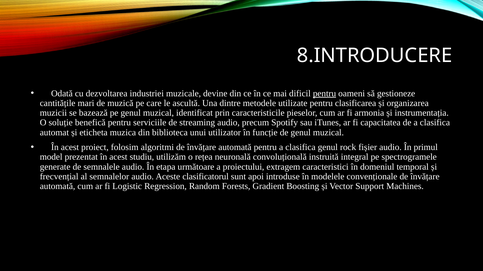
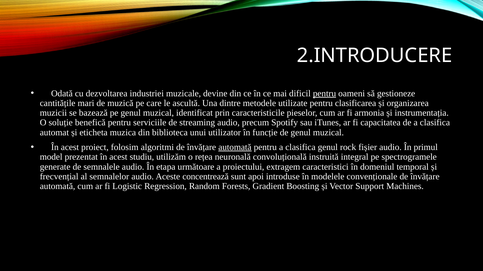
8.INTRODUCERE: 8.INTRODUCERE -> 2.INTRODUCERE
automată at (235, 148) underline: none -> present
clasificatorul: clasificatorul -> concentrează
